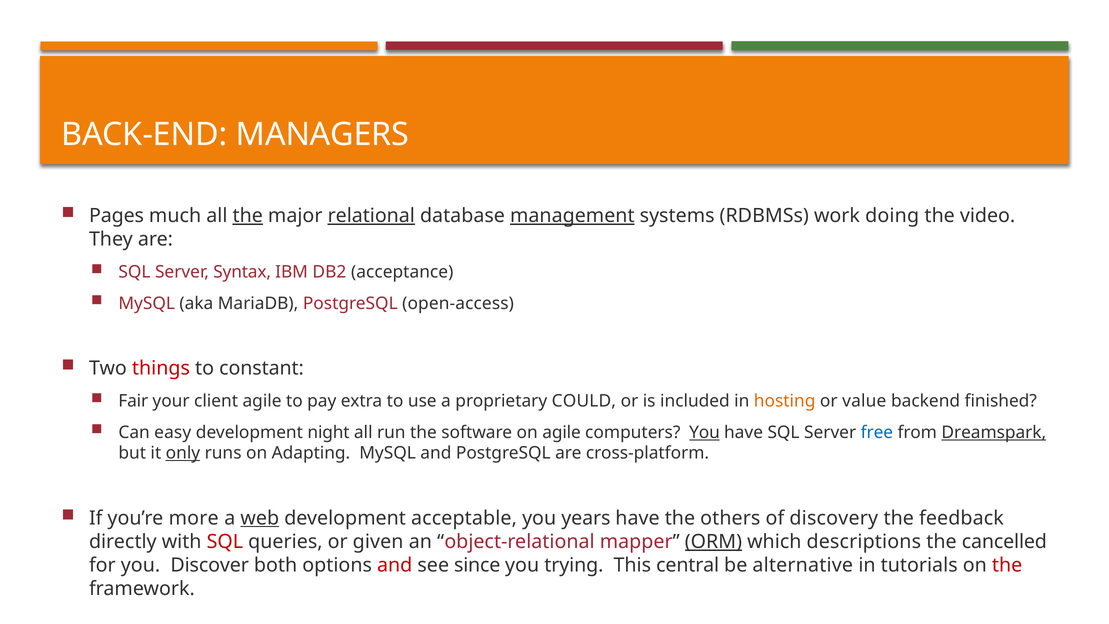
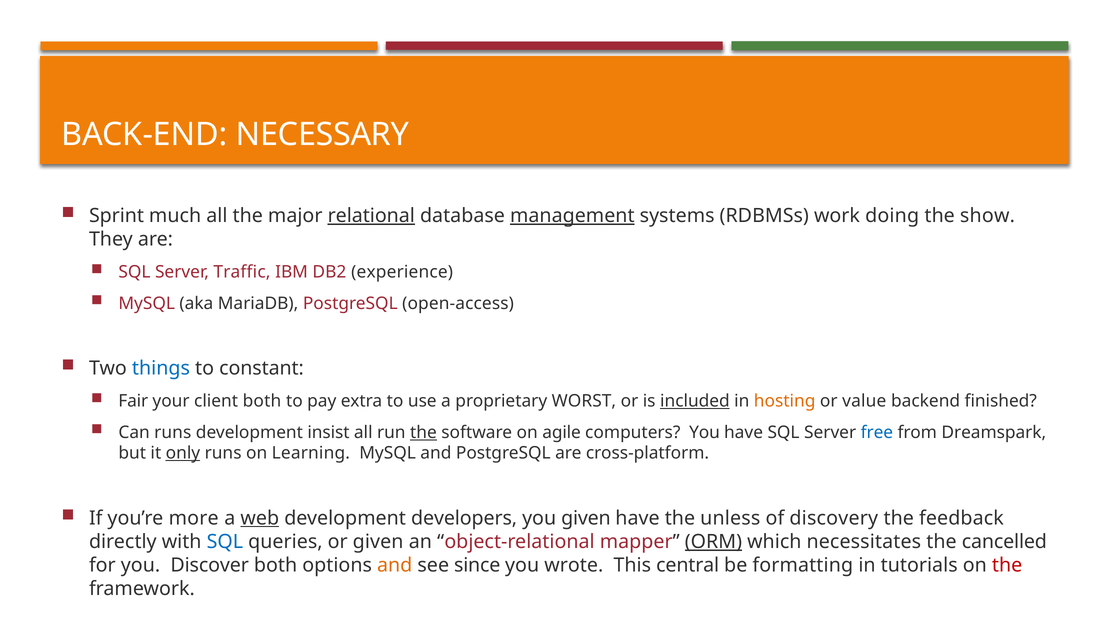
MANAGERS: MANAGERS -> NECESSARY
Pages: Pages -> Sprint
the at (248, 216) underline: present -> none
video: video -> show
Syntax: Syntax -> Traffic
acceptance: acceptance -> experience
things colour: red -> blue
client agile: agile -> both
COULD: COULD -> WORST
included underline: none -> present
Can easy: easy -> runs
night: night -> insist
the at (423, 432) underline: none -> present
You at (705, 432) underline: present -> none
Dreamspark underline: present -> none
Adapting: Adapting -> Learning
acceptable: acceptable -> developers
you years: years -> given
others: others -> unless
SQL at (225, 542) colour: red -> blue
descriptions: descriptions -> necessitates
and at (395, 565) colour: red -> orange
trying: trying -> wrote
alternative: alternative -> formatting
